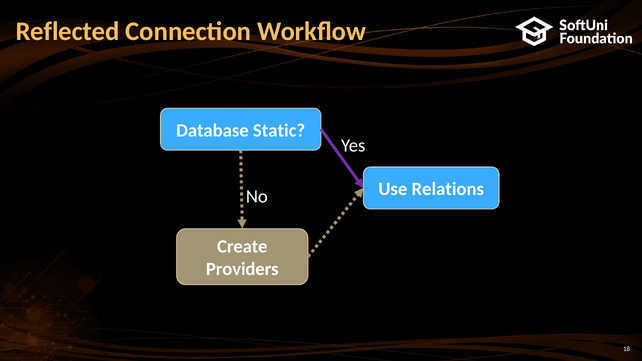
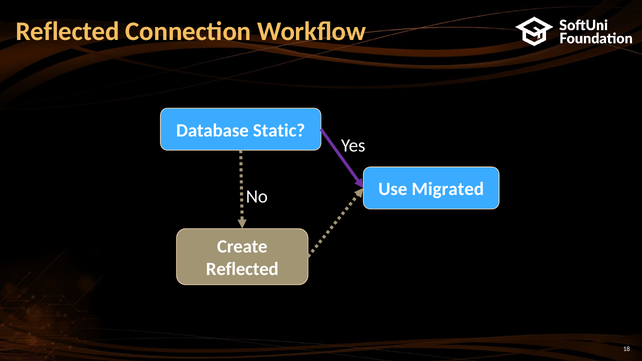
Relations: Relations -> Migrated
Providers at (242, 269): Providers -> Reflected
